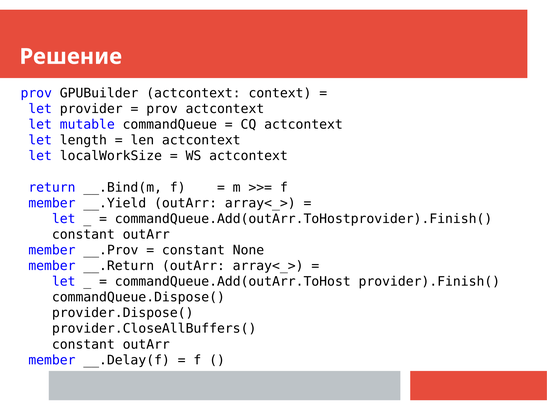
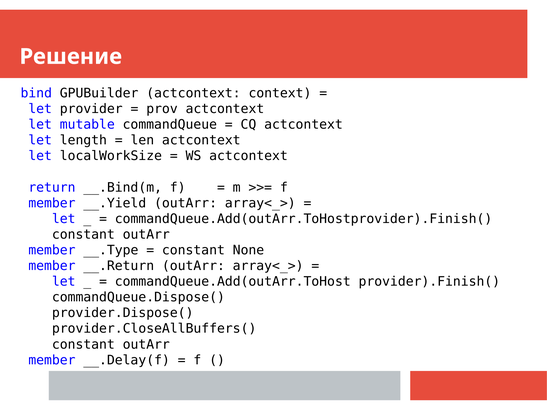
prov at (36, 93): prov -> bind
__.Prov: __.Prov -> __.Type
